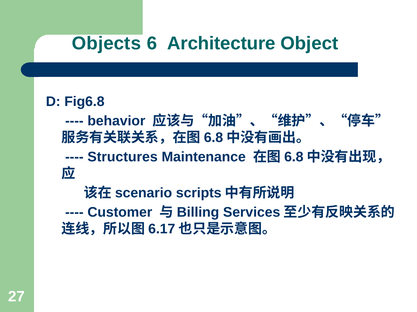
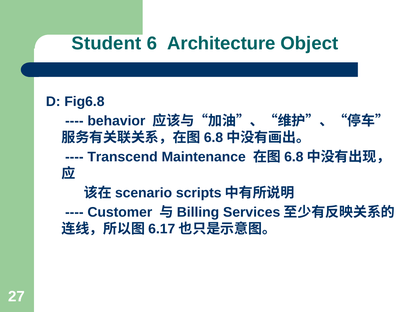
Objects: Objects -> Student
Structures: Structures -> Transcend
